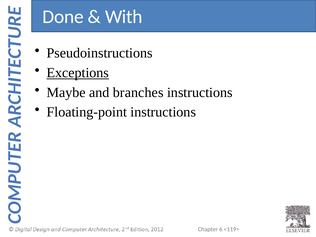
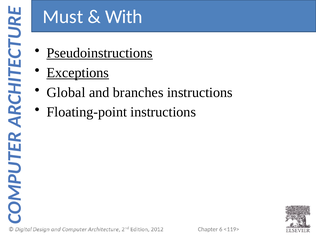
Done: Done -> Must
Pseudoinstructions underline: none -> present
Maybe: Maybe -> Global
